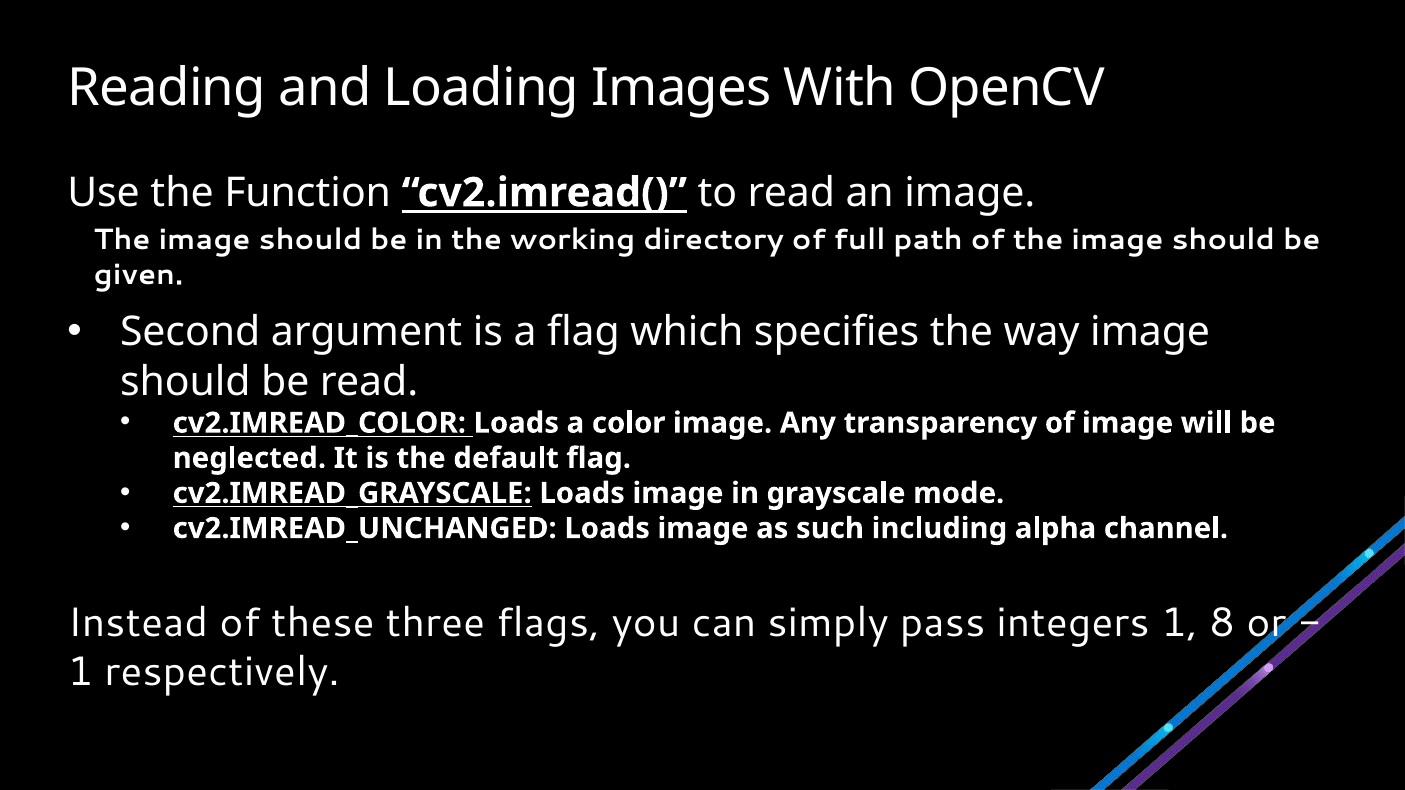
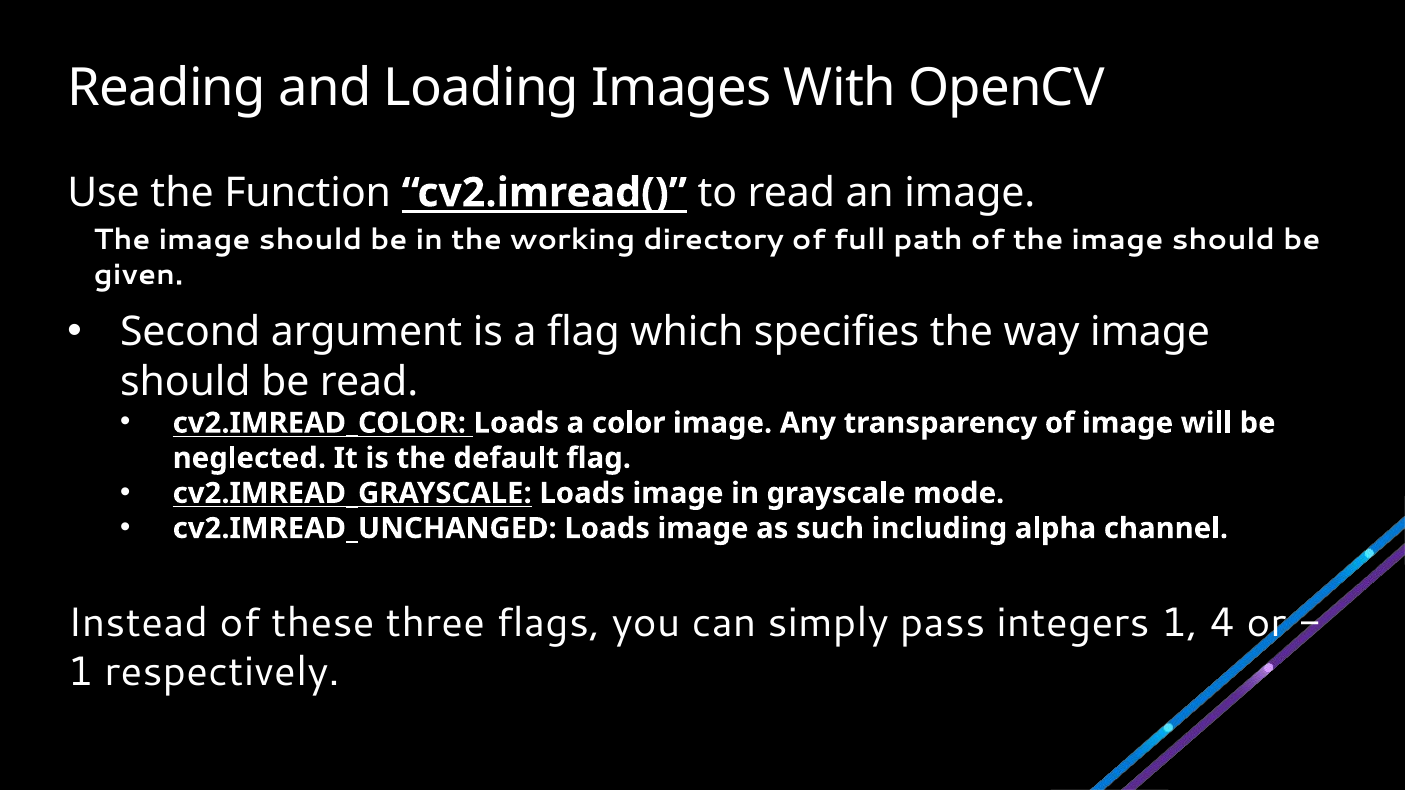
8: 8 -> 4
